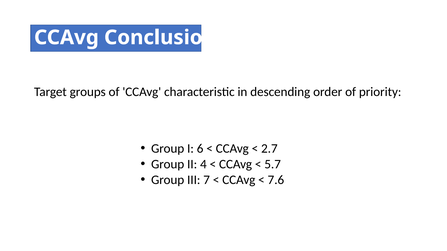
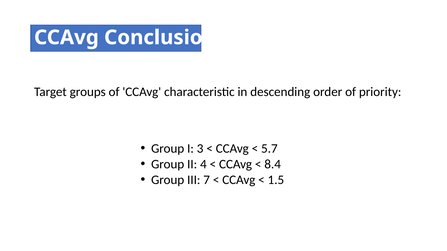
6: 6 -> 3
2.7: 2.7 -> 5.7
5.7: 5.7 -> 8.4
7.6: 7.6 -> 1.5
